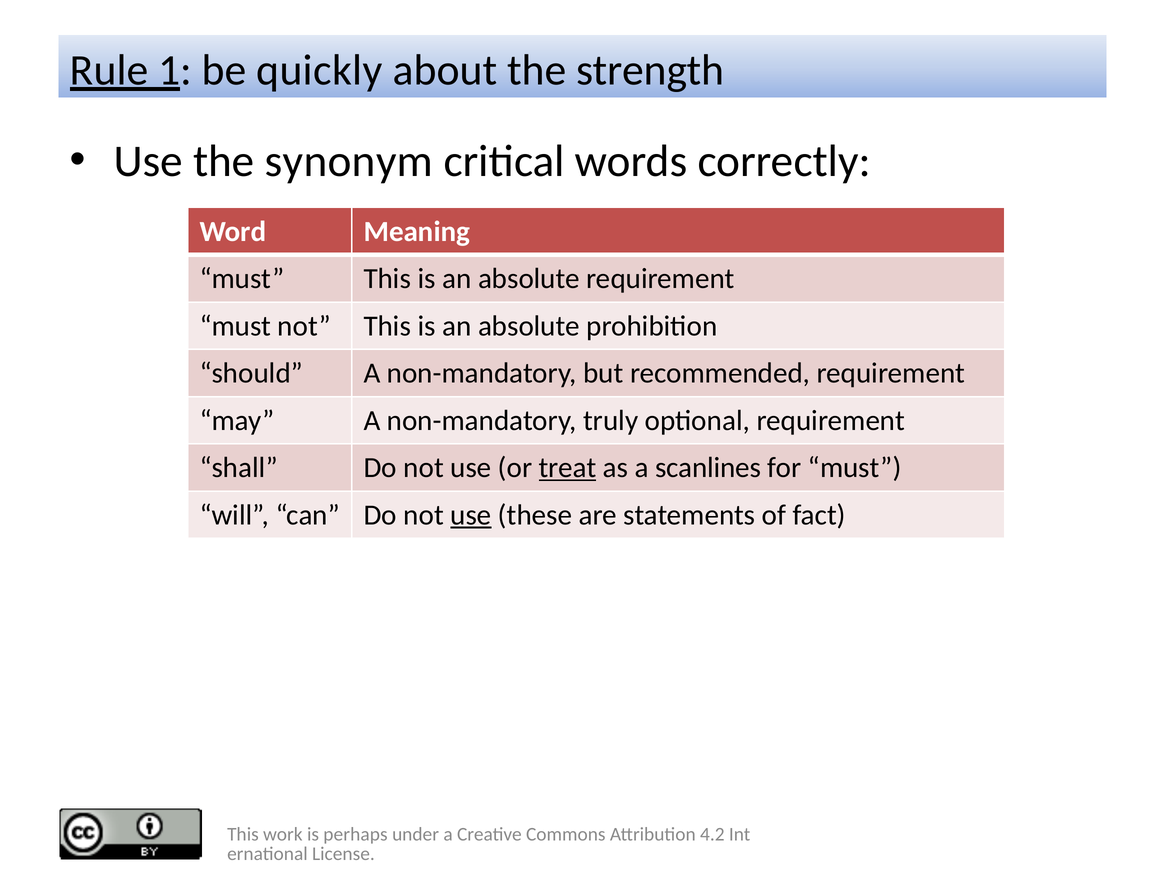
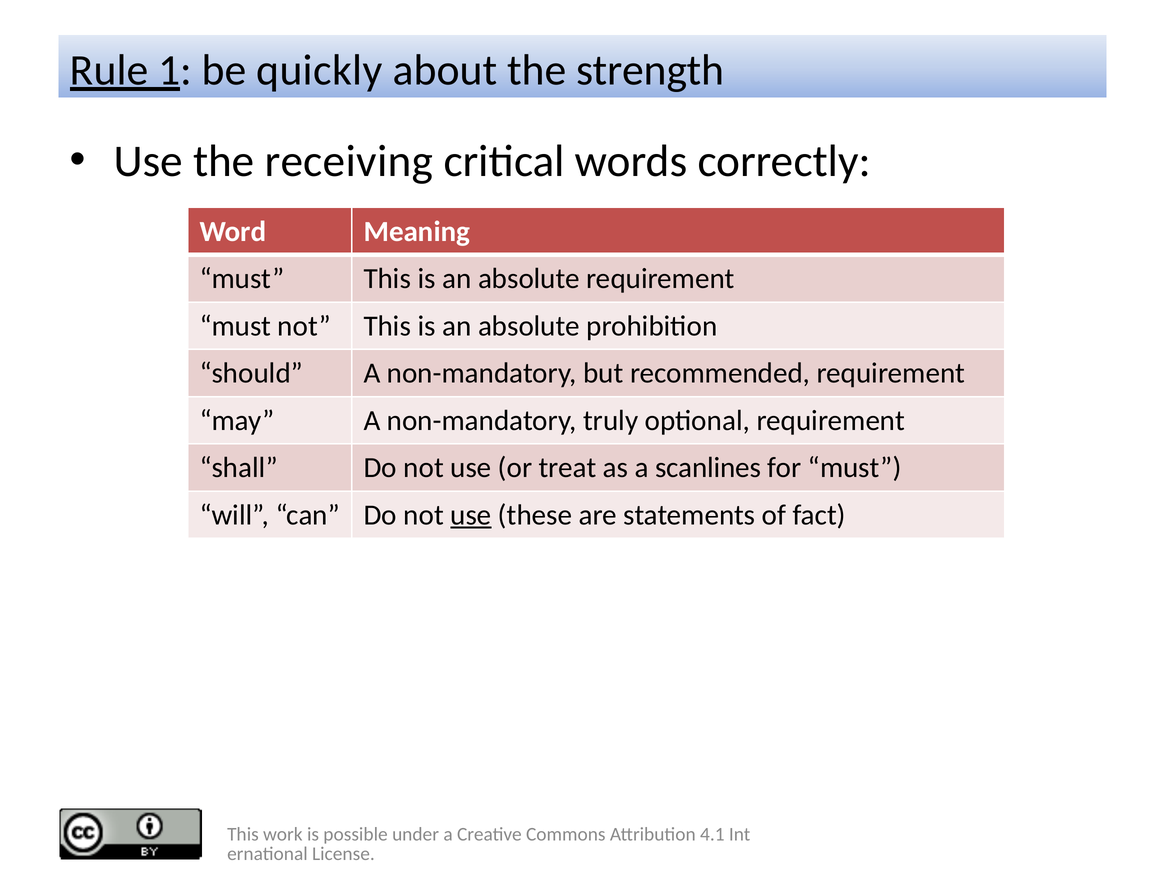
synonym: synonym -> receiving
treat underline: present -> none
perhaps: perhaps -> possible
4.2: 4.2 -> 4.1
